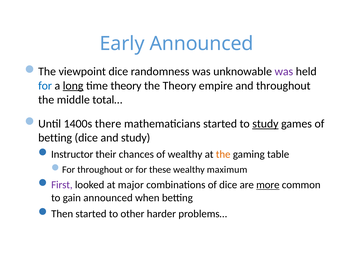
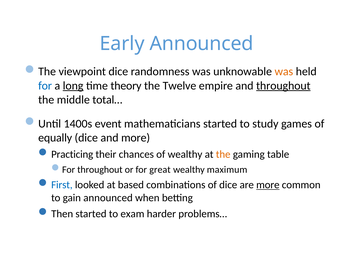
was at (284, 71) colour: purple -> orange
the Theory: Theory -> Twelve
throughout at (283, 86) underline: none -> present
there: there -> event
study at (265, 124) underline: present -> none
betting at (55, 138): betting -> equally
and study: study -> more
Instructor: Instructor -> Practicing
these: these -> great
First colour: purple -> blue
major: major -> based
other: other -> exam
